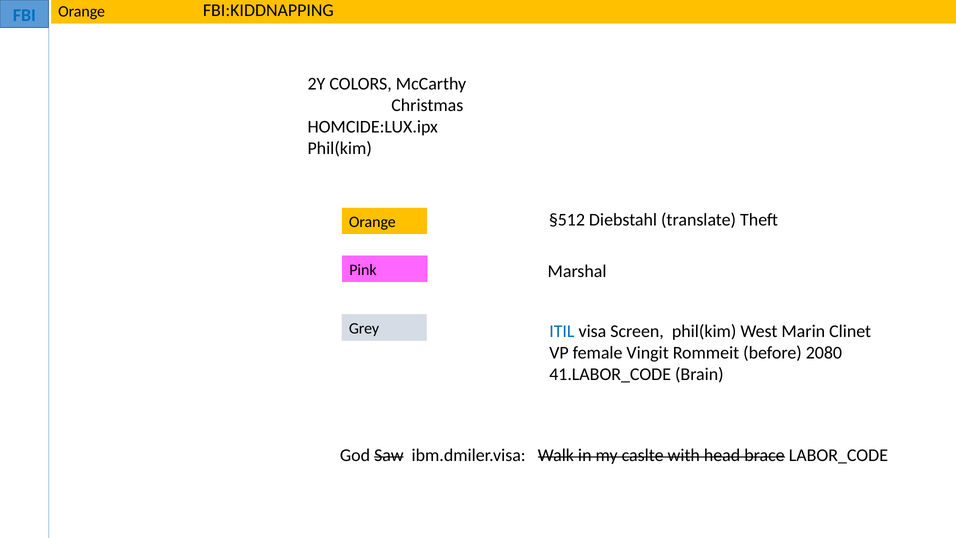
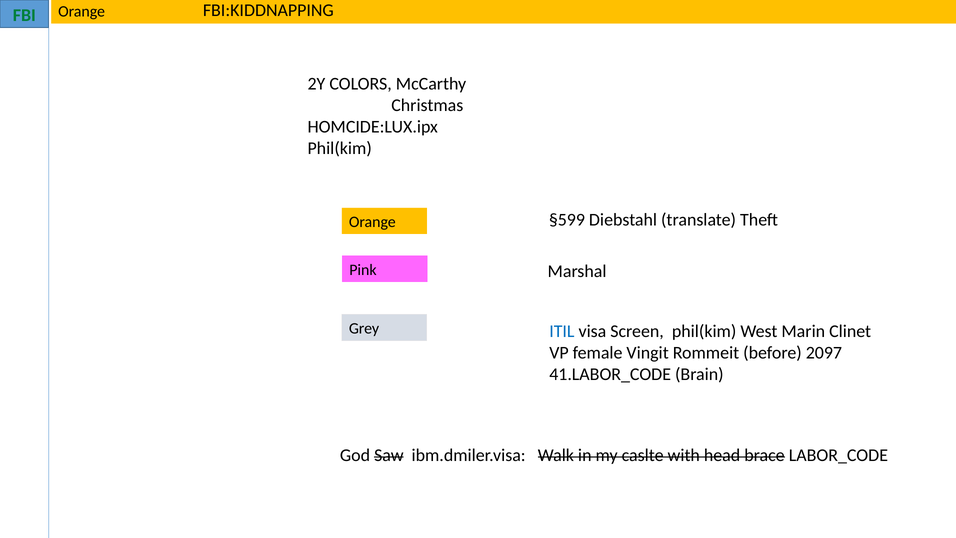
FBI colour: blue -> green
§512: §512 -> §599
2080: 2080 -> 2097
